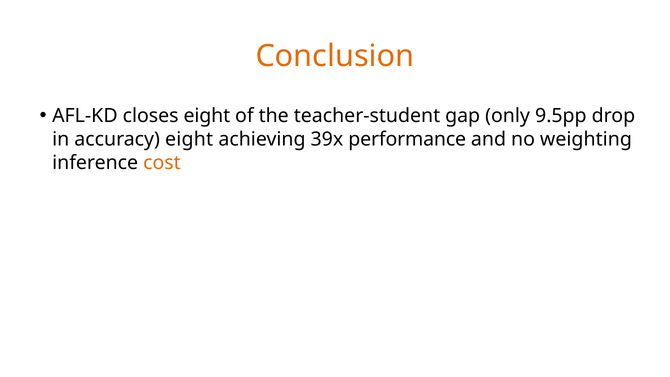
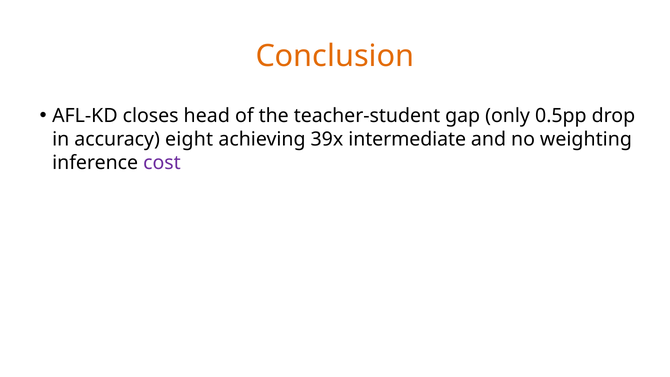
closes eight: eight -> head
9.5pp: 9.5pp -> 0.5pp
performance: performance -> intermediate
cost colour: orange -> purple
